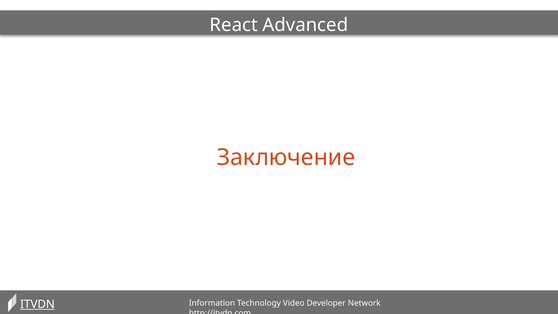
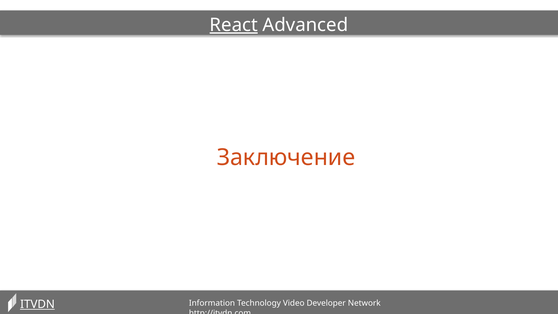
React underline: none -> present
